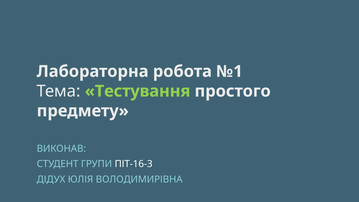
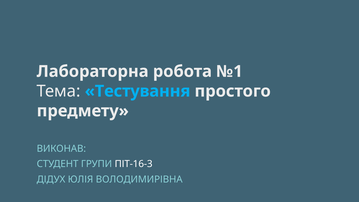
Тестування colour: light green -> light blue
